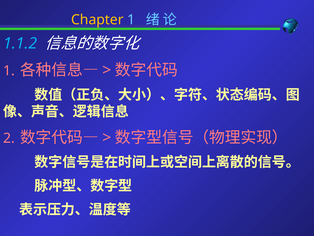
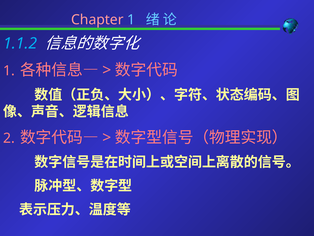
Chapter colour: yellow -> pink
